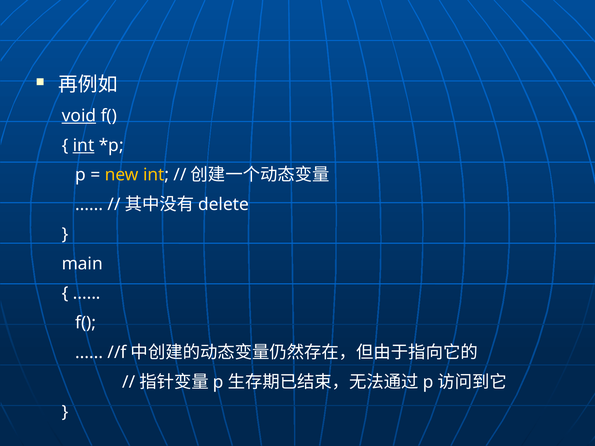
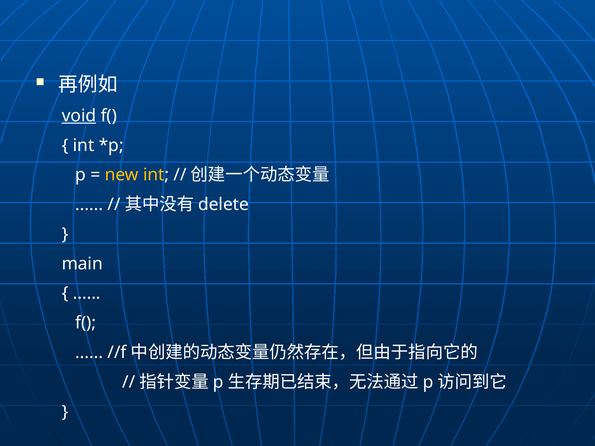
int at (84, 145) underline: present -> none
